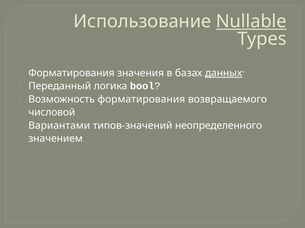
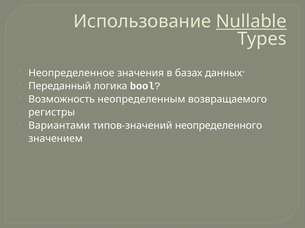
Форматирования at (71, 73): Форматирования -> Неопределенное
данных underline: present -> none
Возможность форматирования: форматирования -> неопределенным
числовой: числовой -> регистры
